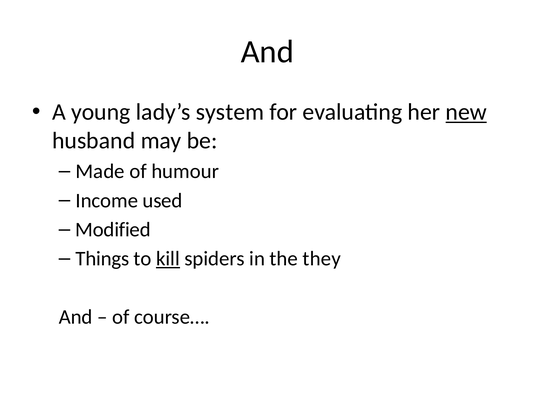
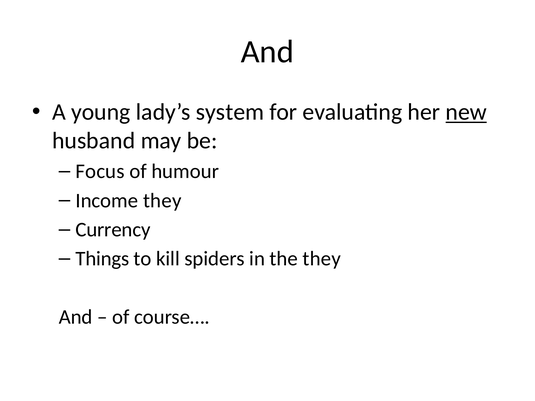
Made: Made -> Focus
Income used: used -> they
Modified: Modified -> Currency
kill underline: present -> none
